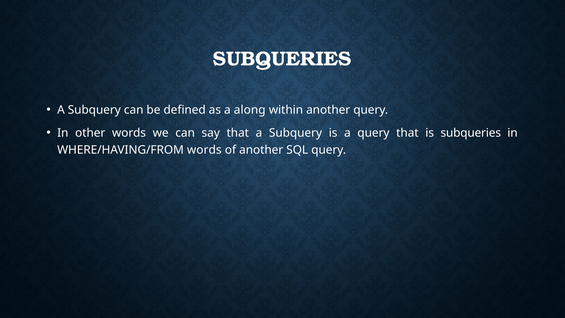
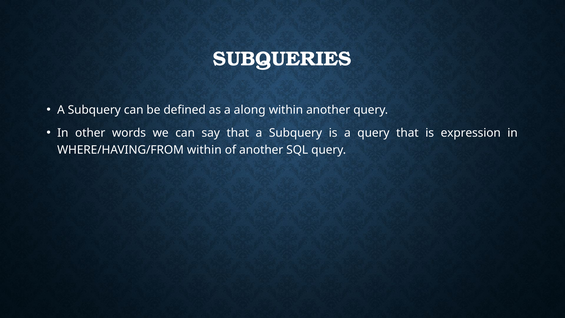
is subqueries: subqueries -> expression
WHERE/HAVING/FROM words: words -> within
